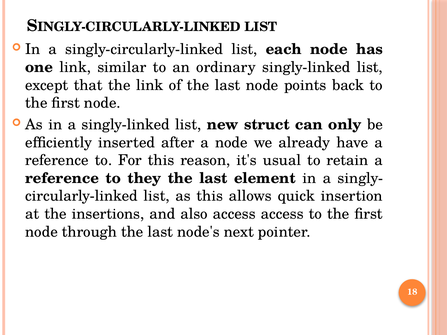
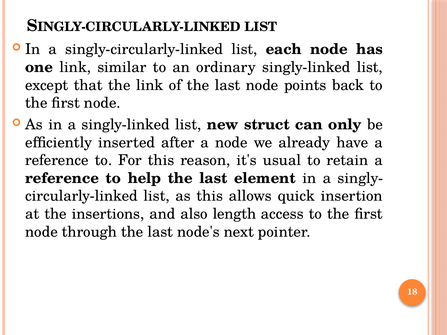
they: they -> help
also access: access -> length
